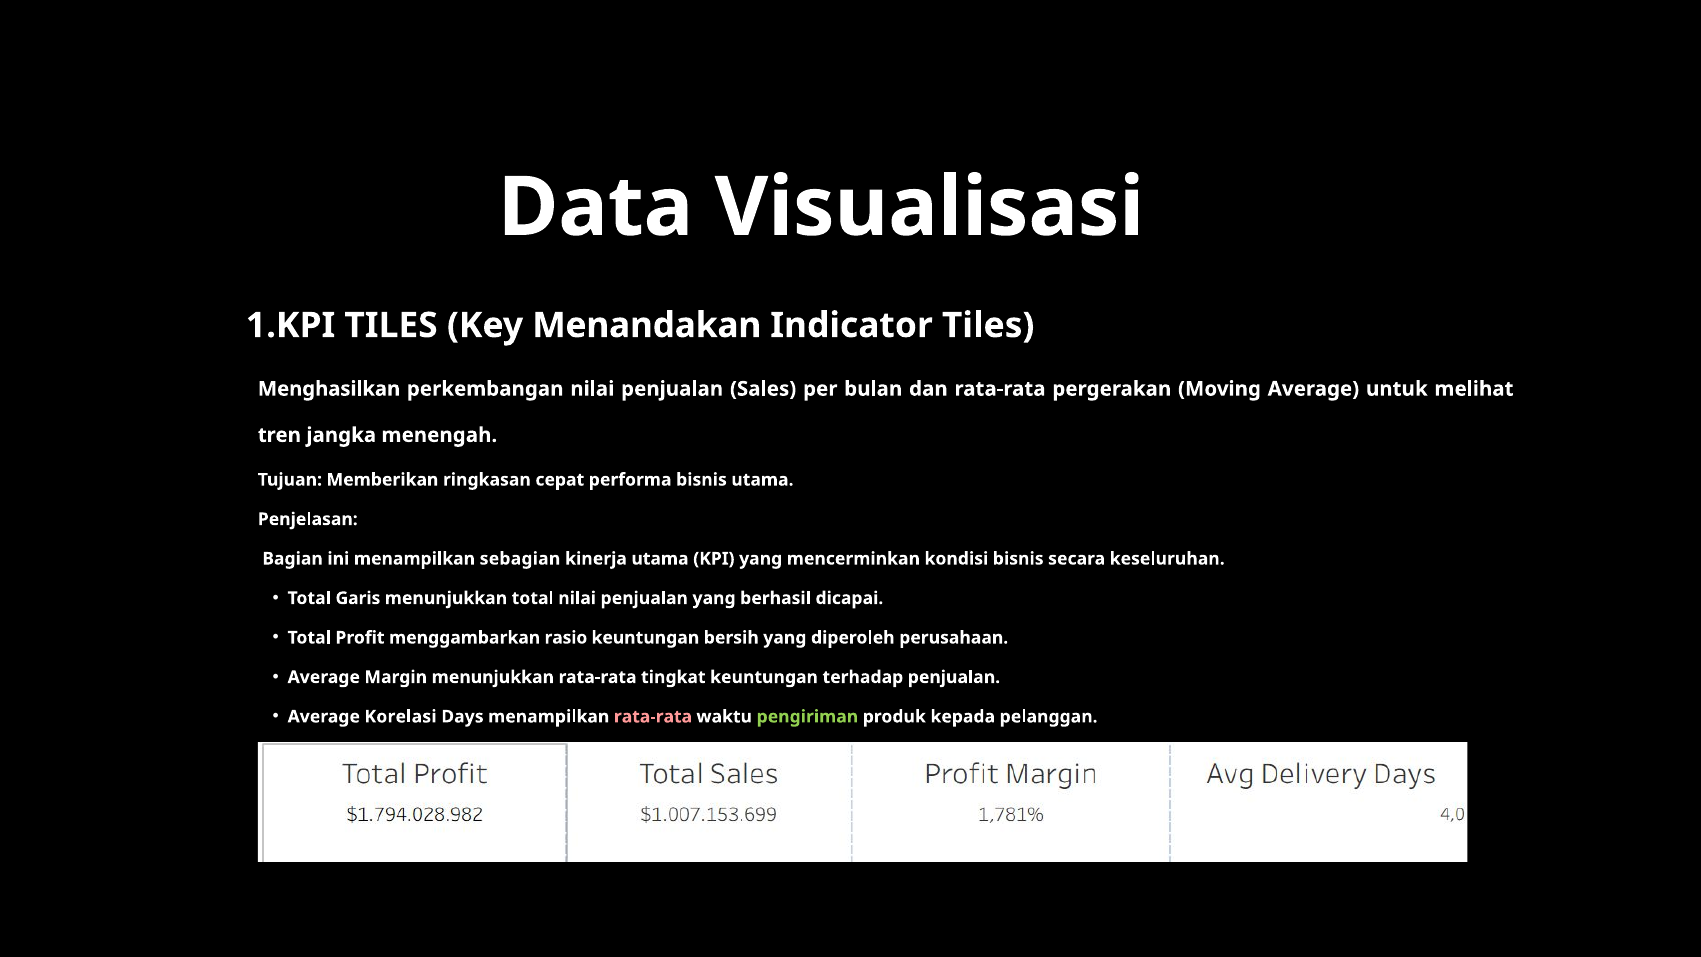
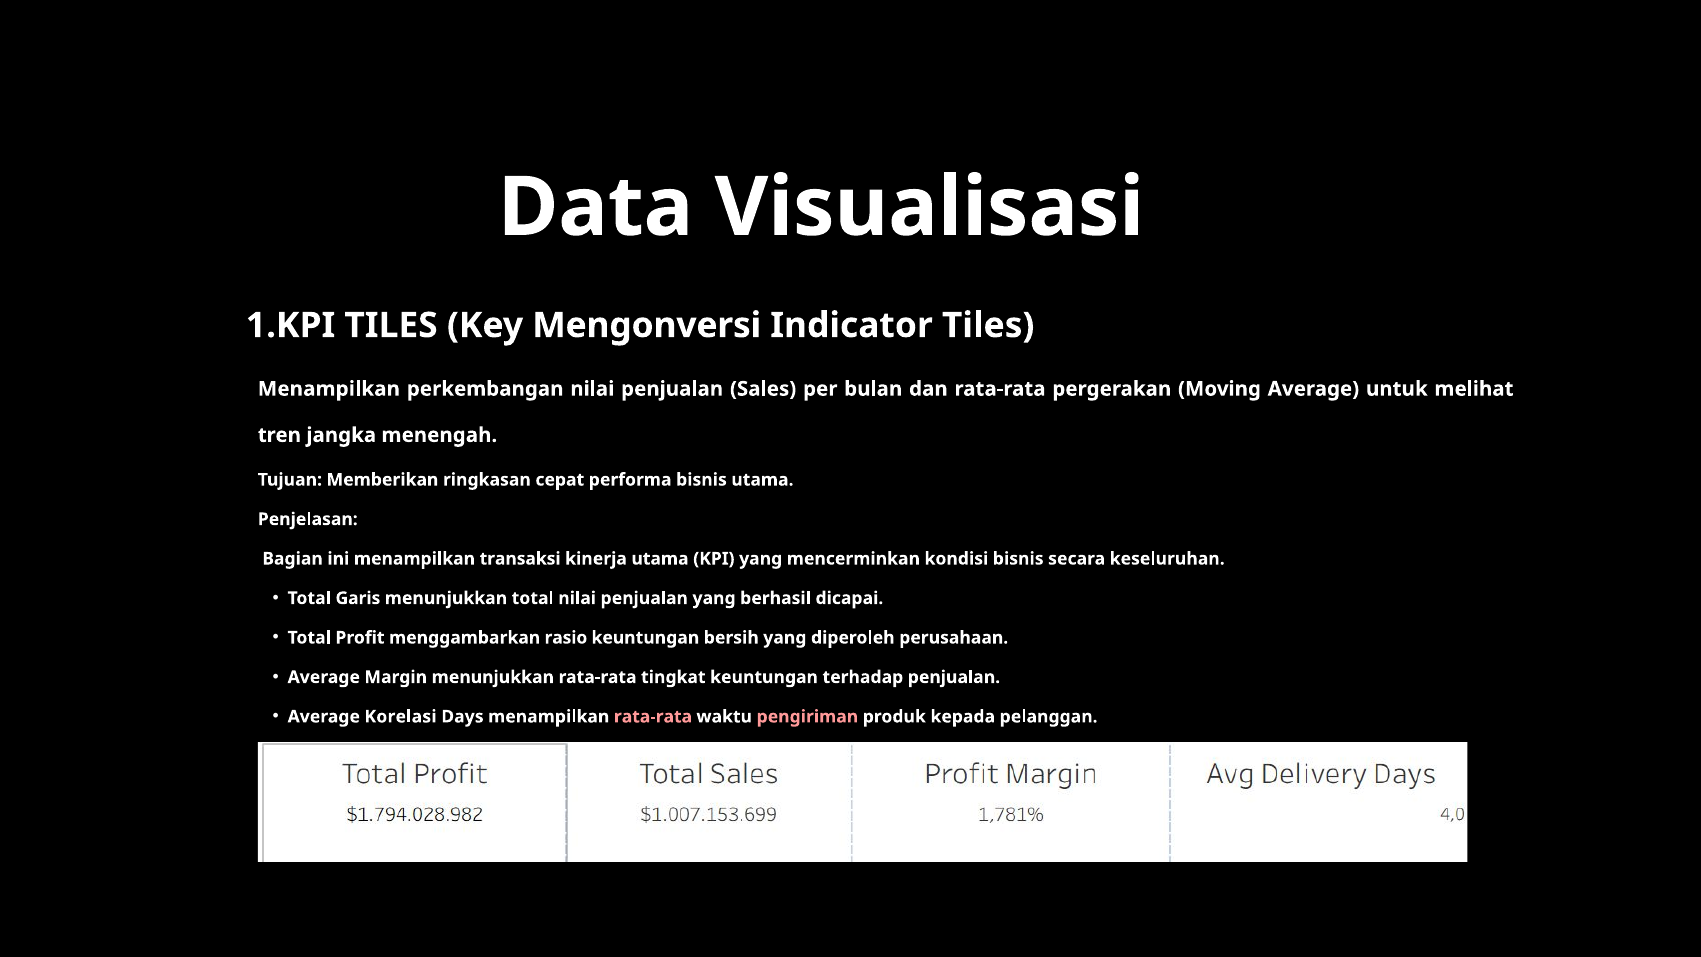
Menandakan: Menandakan -> Mengonversi
Menghasilkan at (329, 389): Menghasilkan -> Menampilkan
sebagian: sebagian -> transaksi
pengiriman colour: light green -> pink
